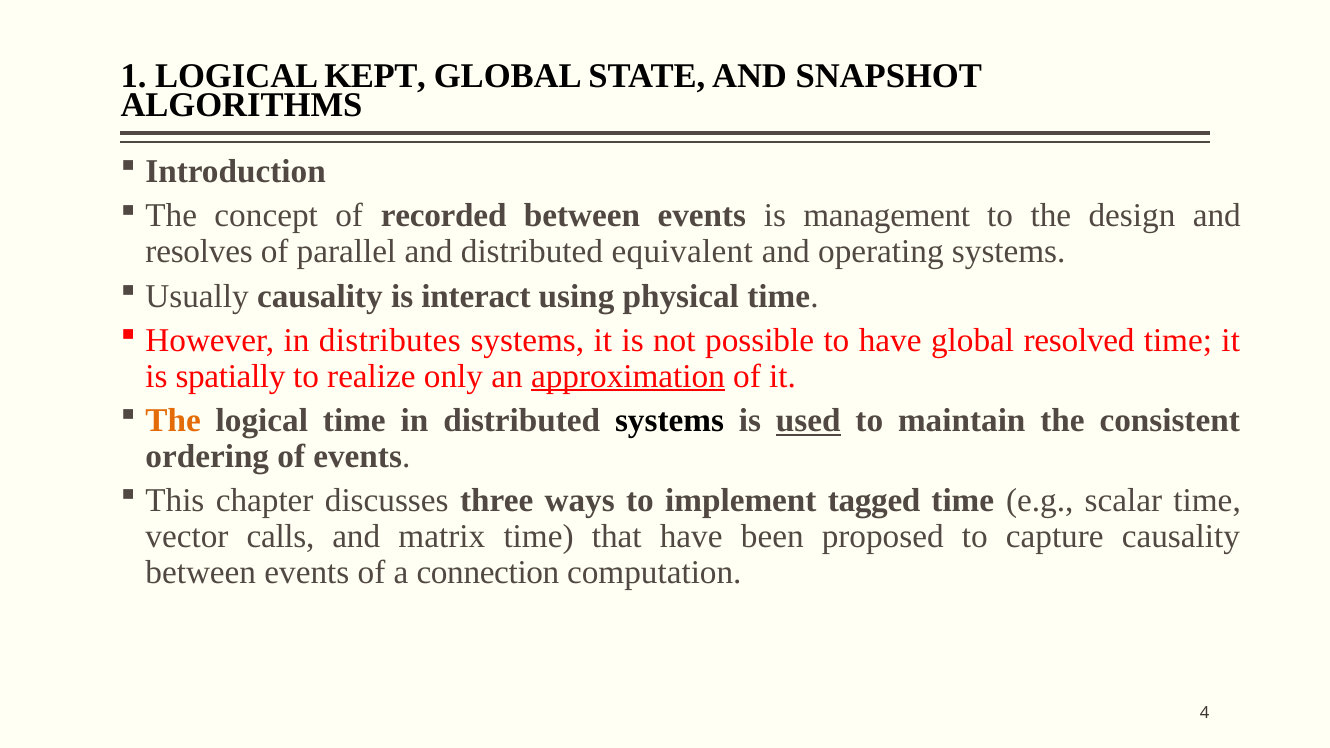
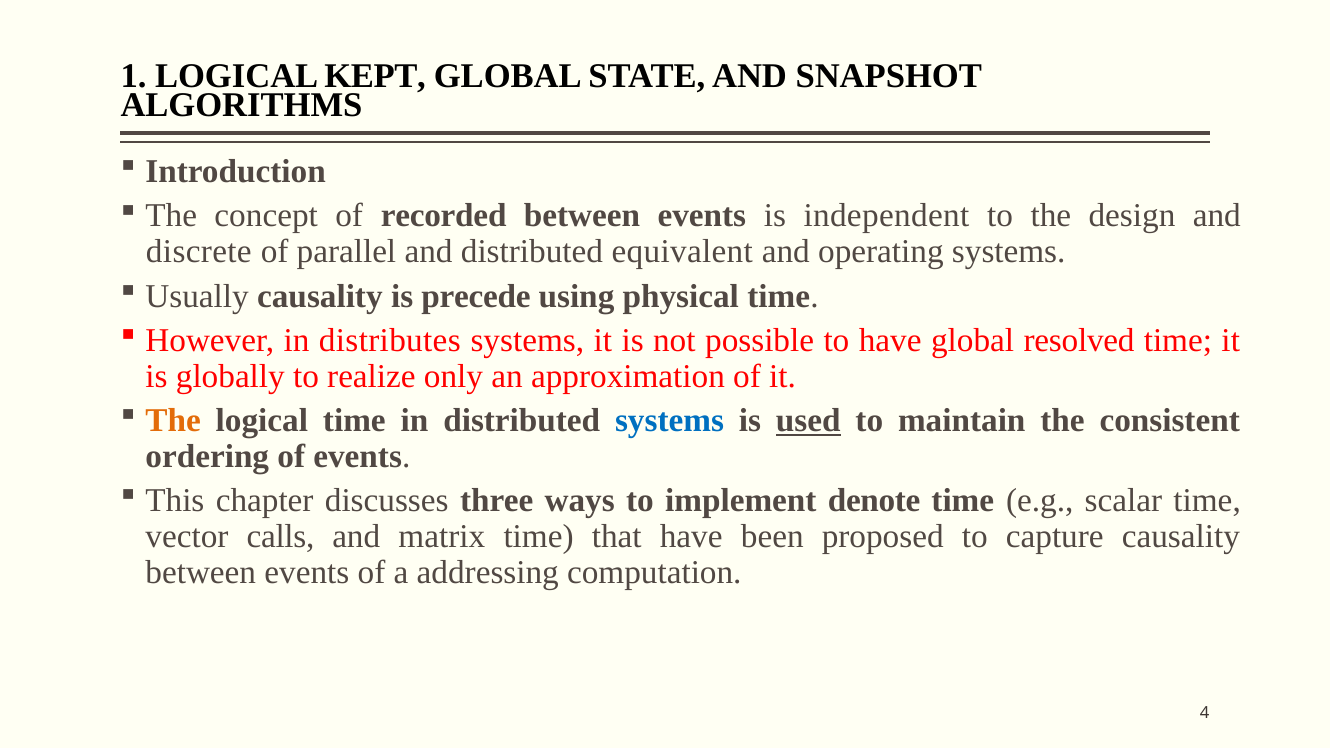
management: management -> independent
resolves: resolves -> discrete
interact: interact -> precede
spatially: spatially -> globally
approximation underline: present -> none
systems at (670, 420) colour: black -> blue
tagged: tagged -> denote
connection: connection -> addressing
